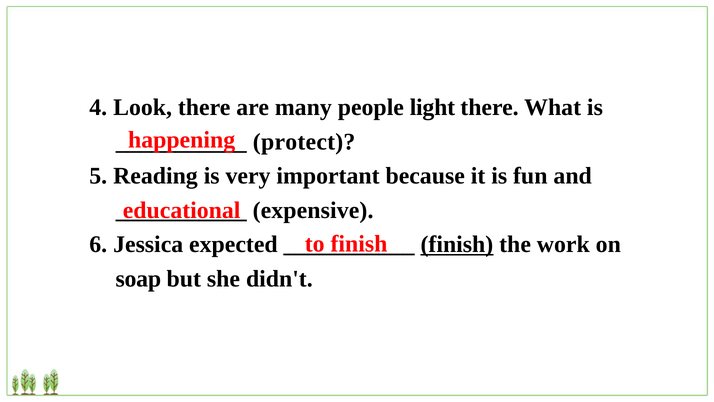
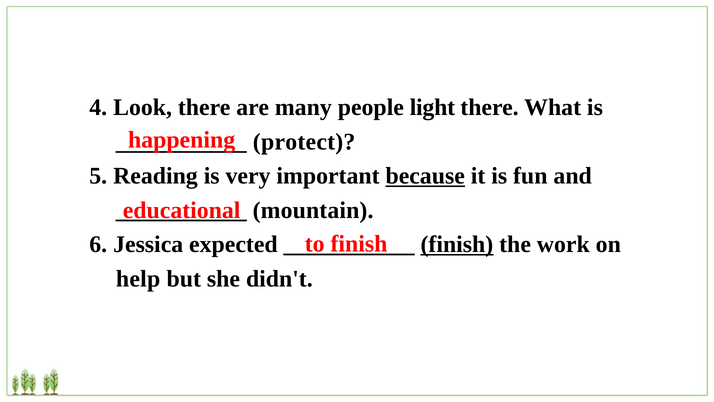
because underline: none -> present
expensive: expensive -> mountain
soap: soap -> help
